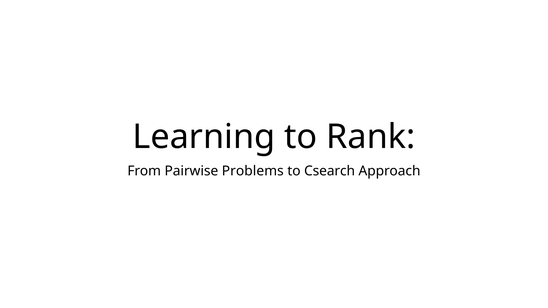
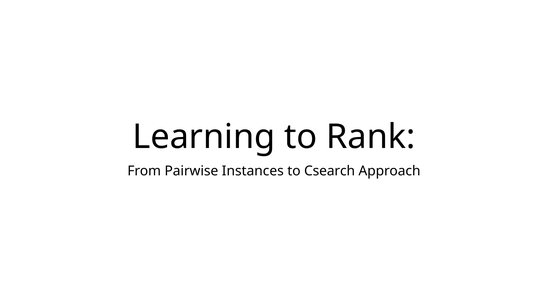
Problems: Problems -> Instances
